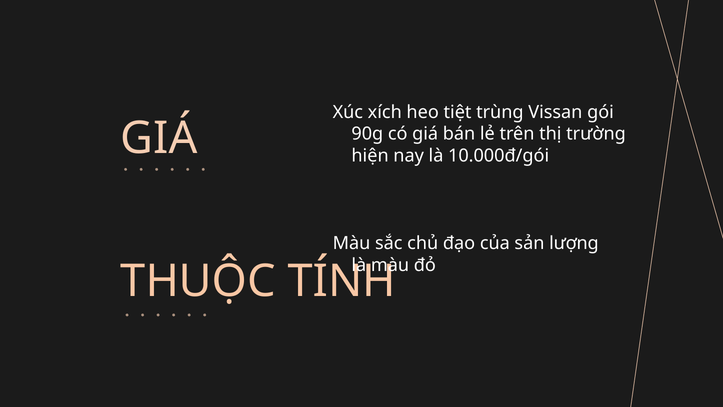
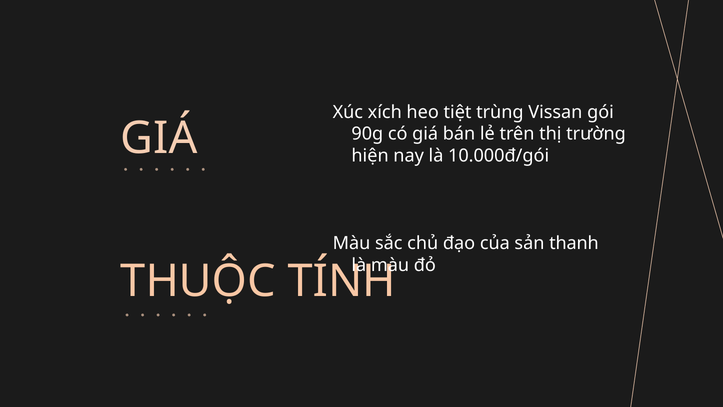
lượng: lượng -> thanh
